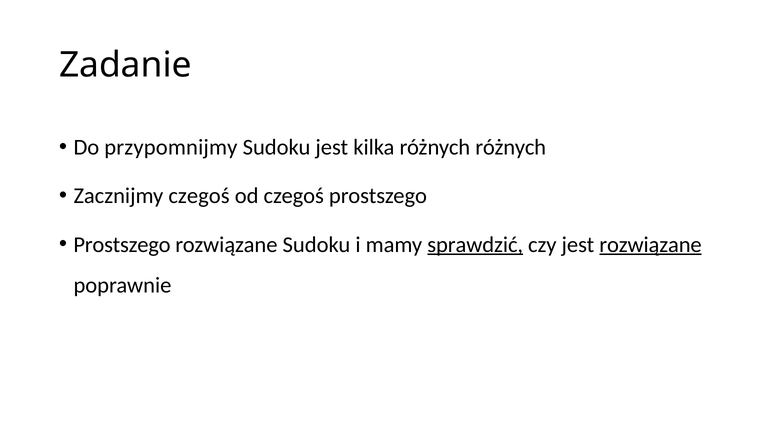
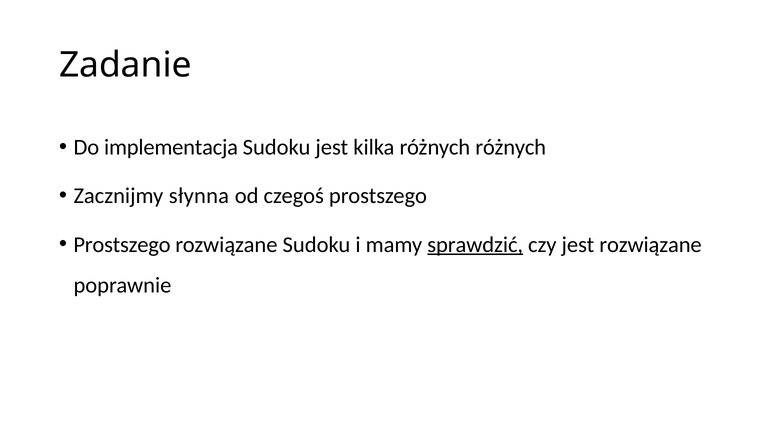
przypomnijmy: przypomnijmy -> implementacja
Zacznijmy czegoś: czegoś -> słynna
rozwiązane at (651, 245) underline: present -> none
